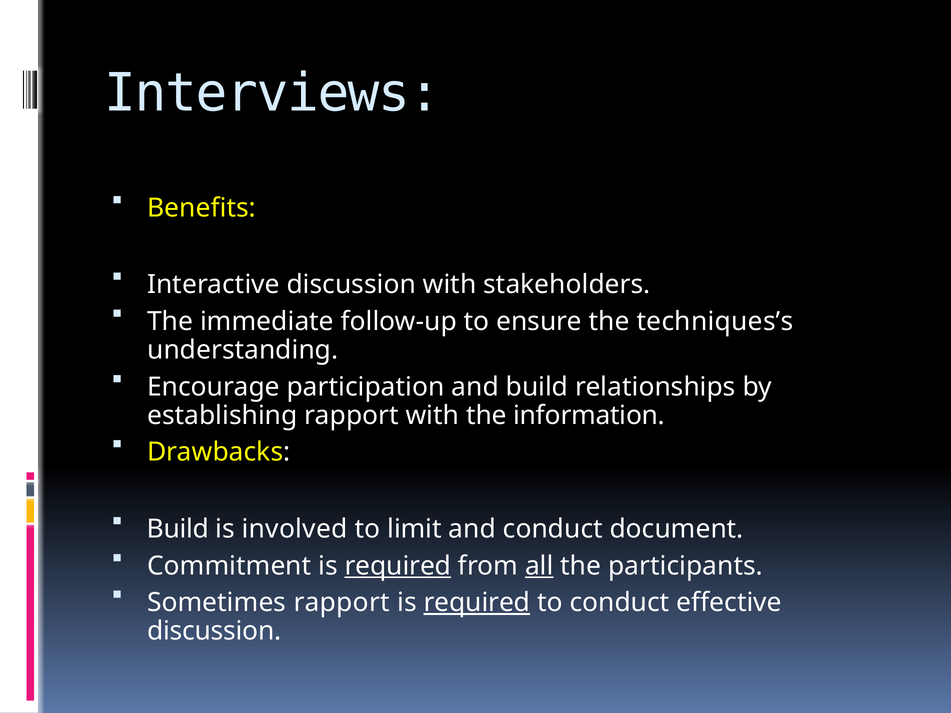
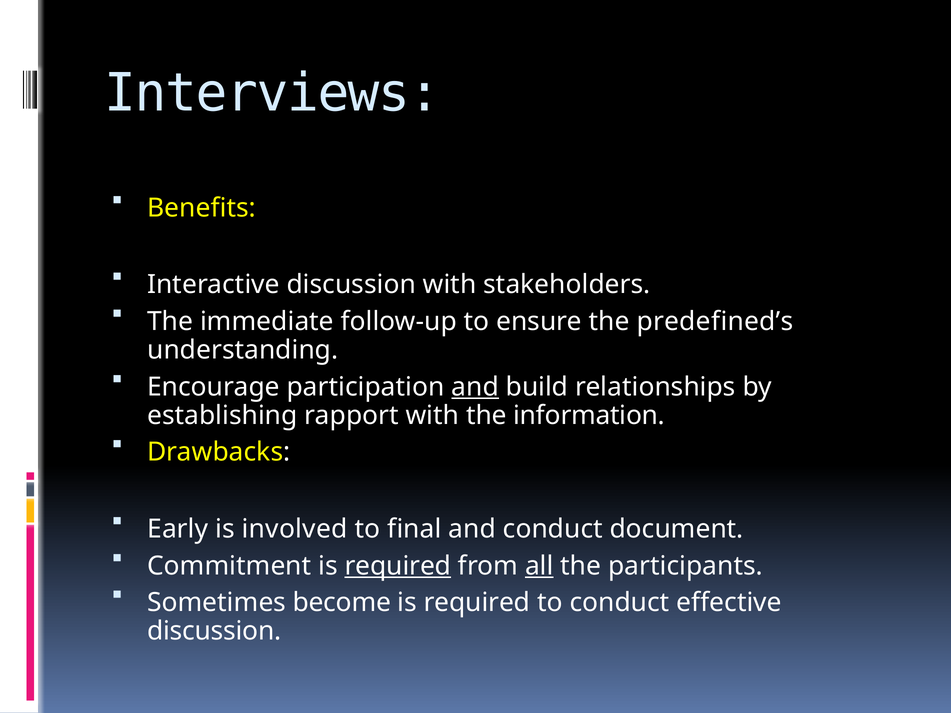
techniques’s: techniques’s -> predefined’s
and at (475, 387) underline: none -> present
Build at (178, 529): Build -> Early
limit: limit -> final
Sometimes rapport: rapport -> become
required at (477, 603) underline: present -> none
